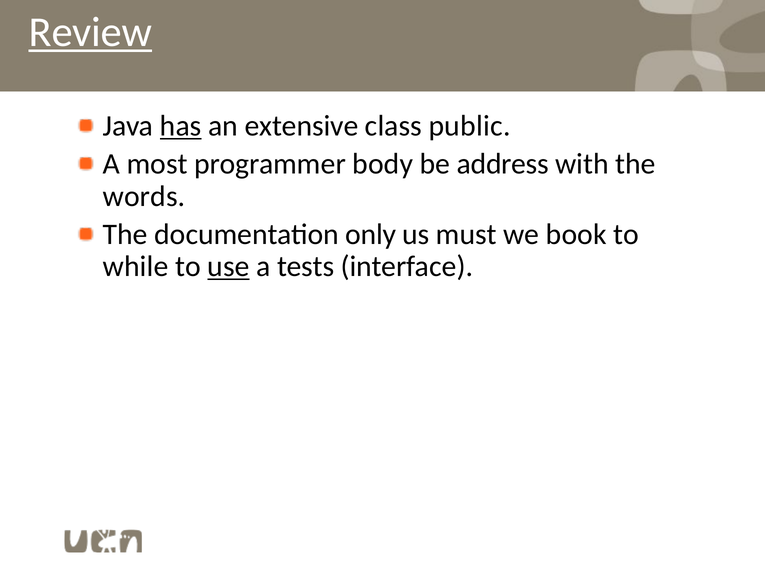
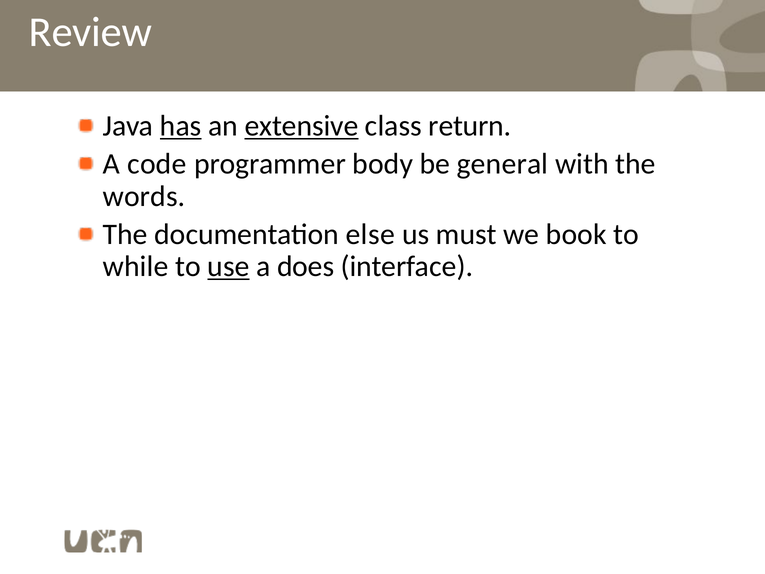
Review underline: present -> none
extensive underline: none -> present
public: public -> return
most: most -> code
address: address -> general
only: only -> else
tests: tests -> does
